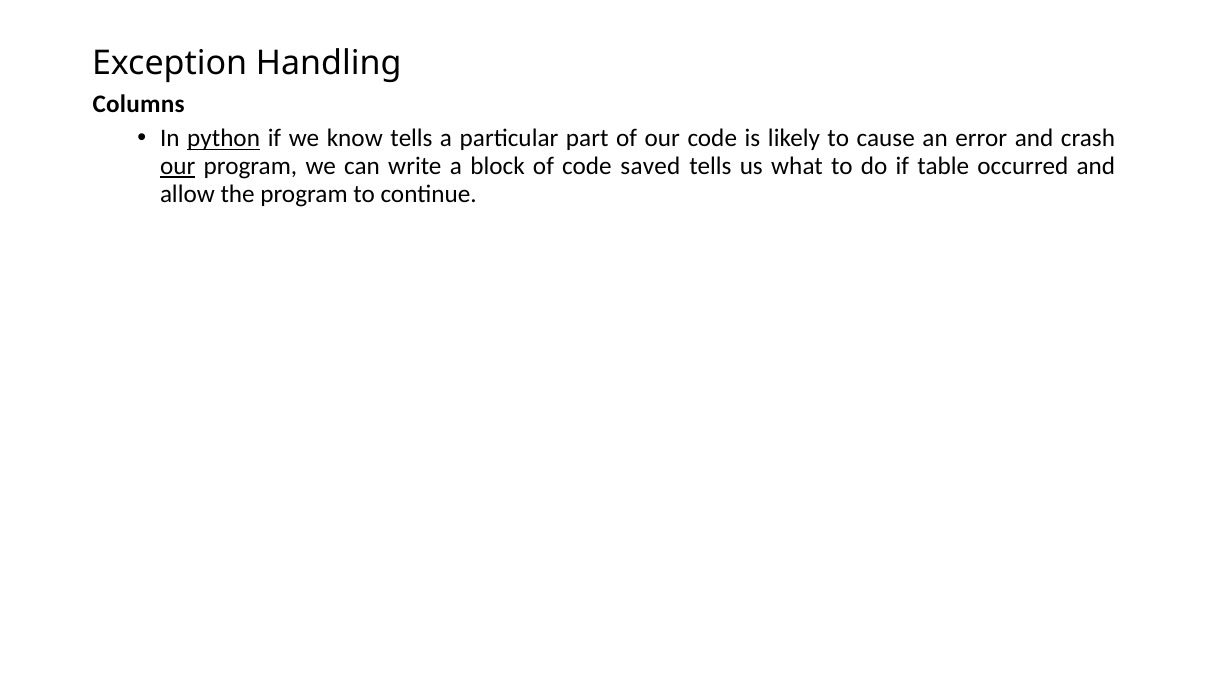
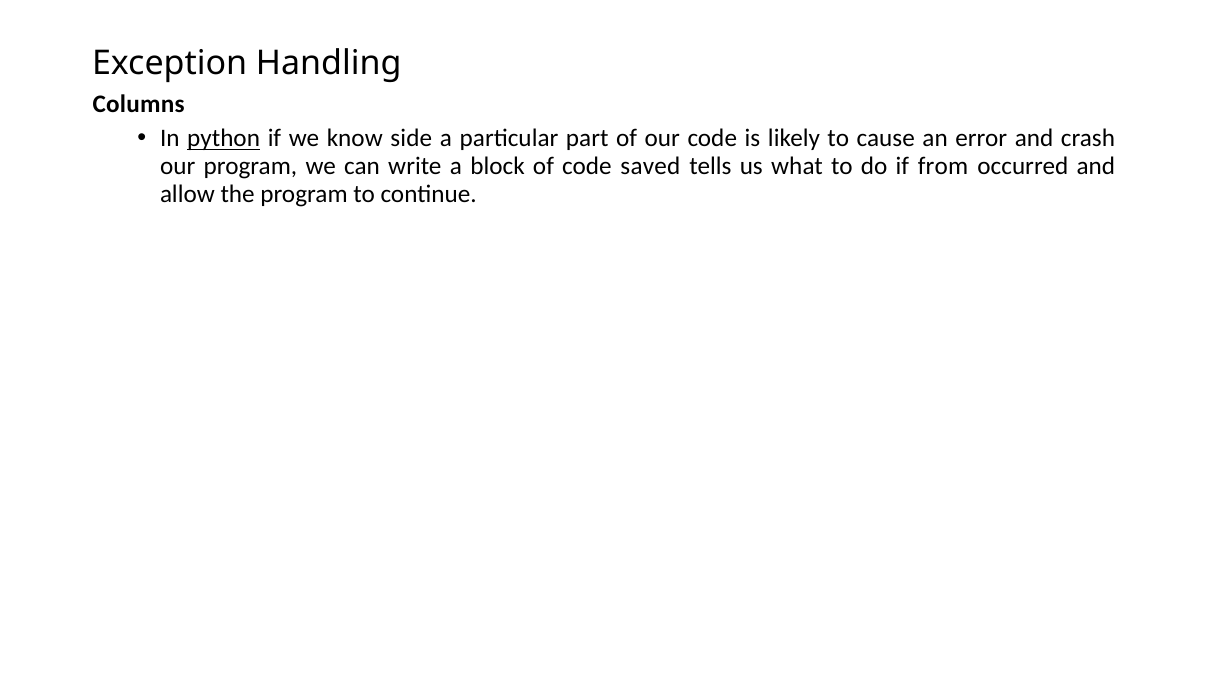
know tells: tells -> side
our at (178, 166) underline: present -> none
table: table -> from
